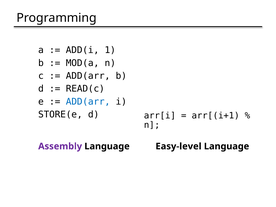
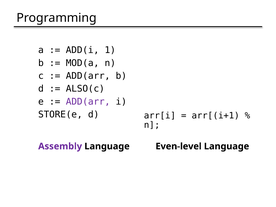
READ(c: READ(c -> ALSO(c
ADD(arr at (88, 102) colour: blue -> purple
Easy-level: Easy-level -> Even-level
